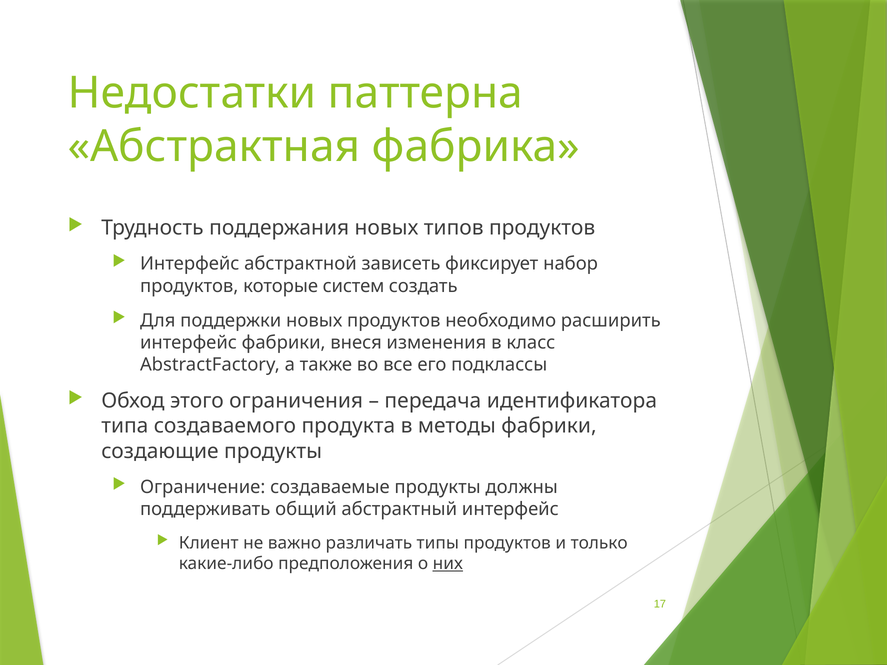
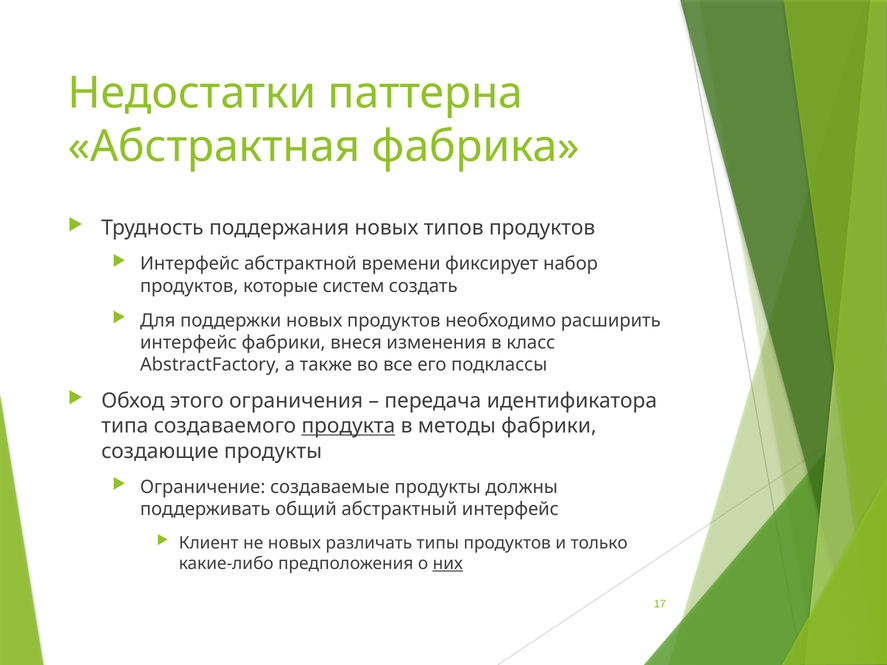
зависеть: зависеть -> времени
продукта underline: none -> present
не важно: важно -> новых
